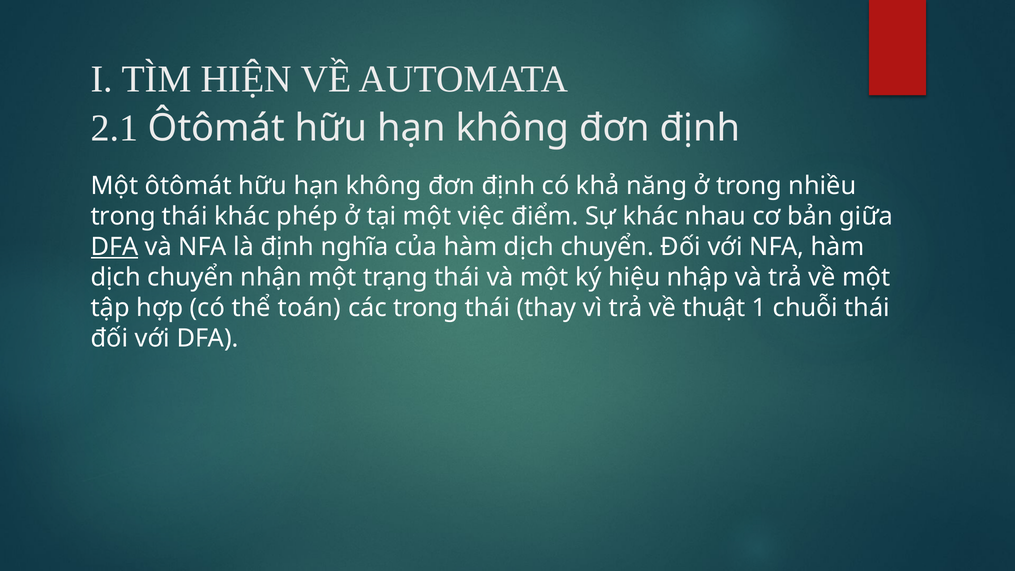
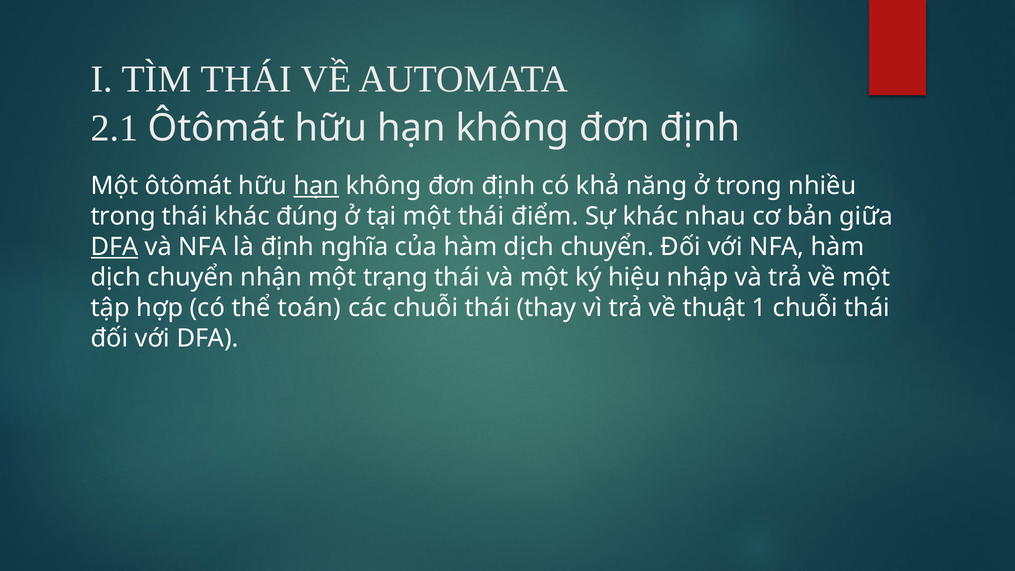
TÌM HIỆN: HIỆN -> THÁI
hạn at (316, 186) underline: none -> present
phép: phép -> đúng
một việc: việc -> thái
các trong: trong -> chuỗi
